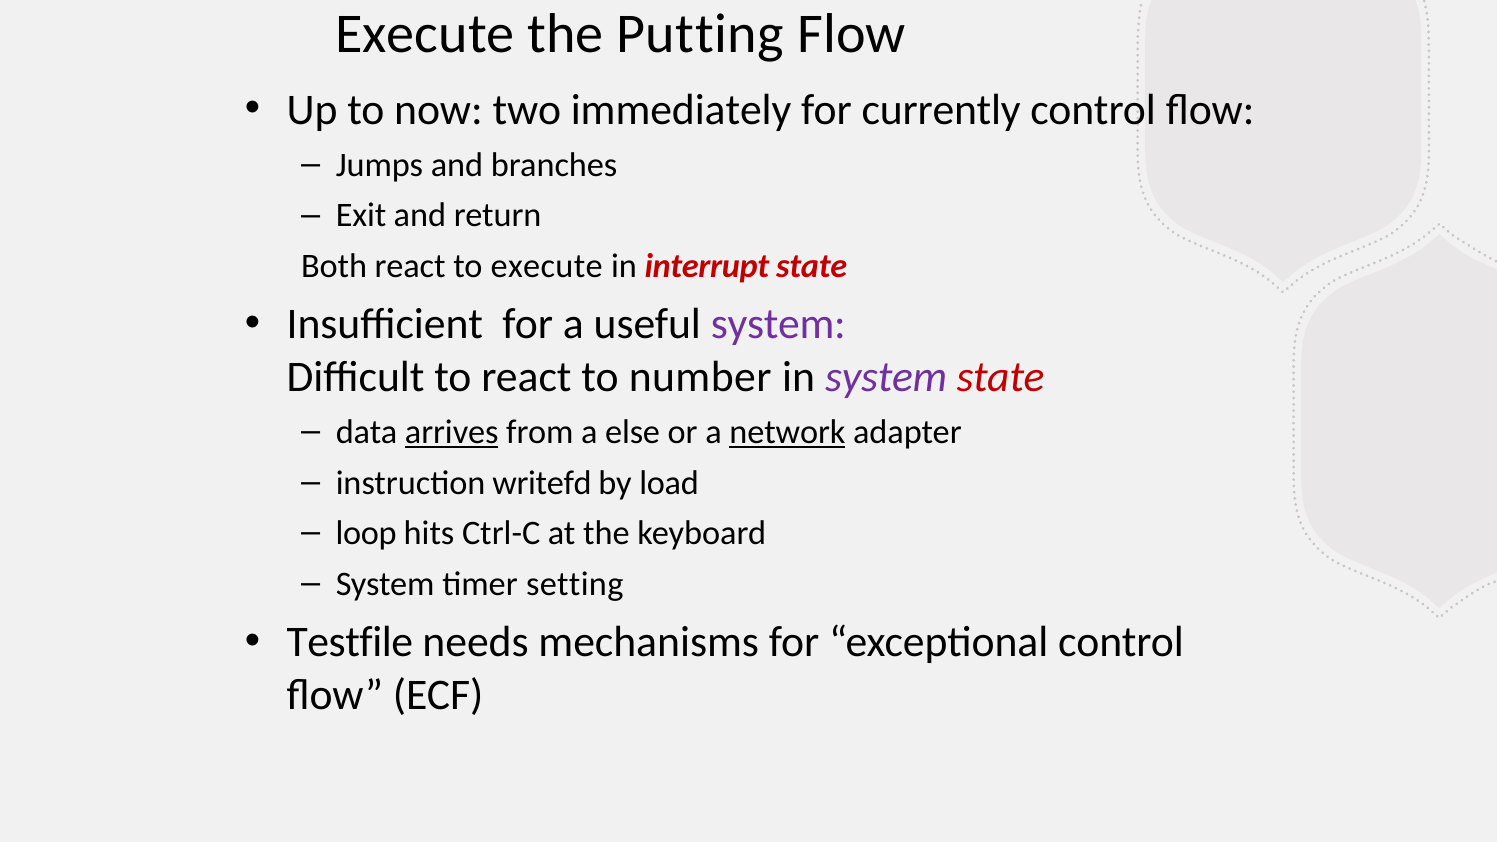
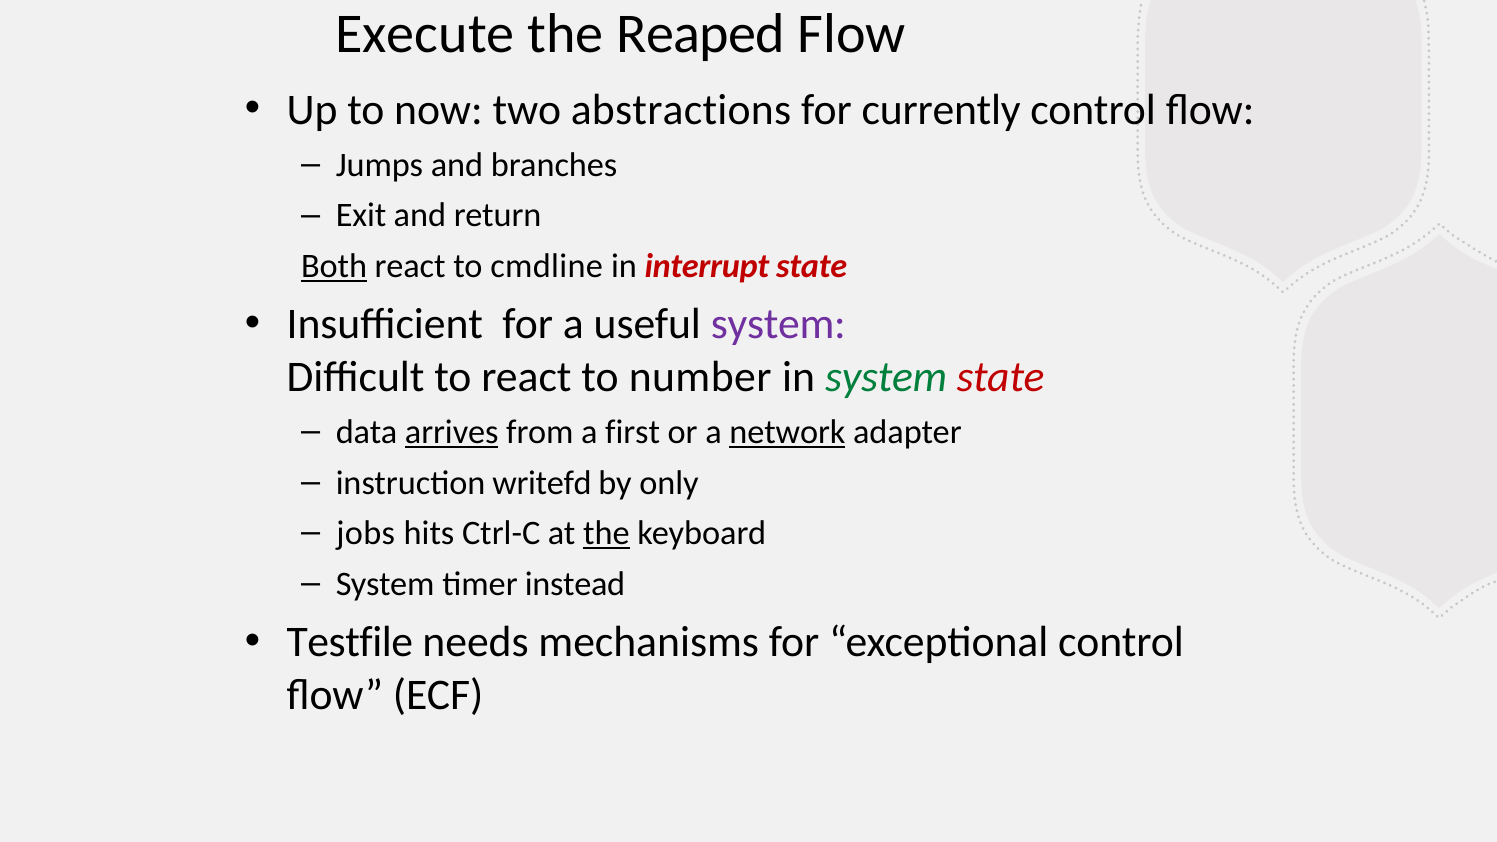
Putting: Putting -> Reaped
immediately: immediately -> abstractions
Both underline: none -> present
to execute: execute -> cmdline
system at (886, 377) colour: purple -> green
else: else -> first
load: load -> only
loop: loop -> jobs
the at (606, 534) underline: none -> present
setting: setting -> instead
